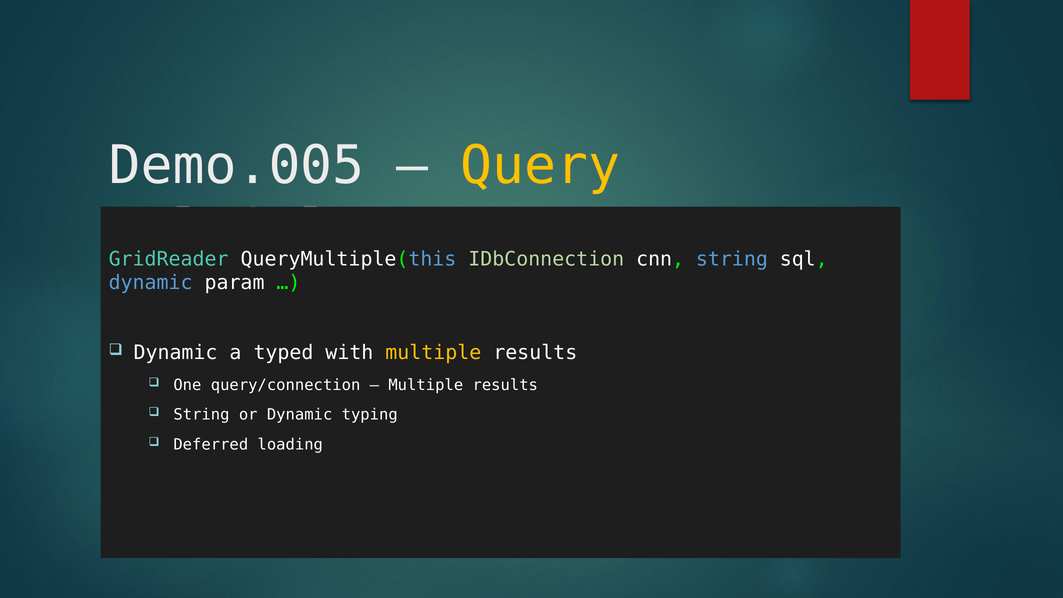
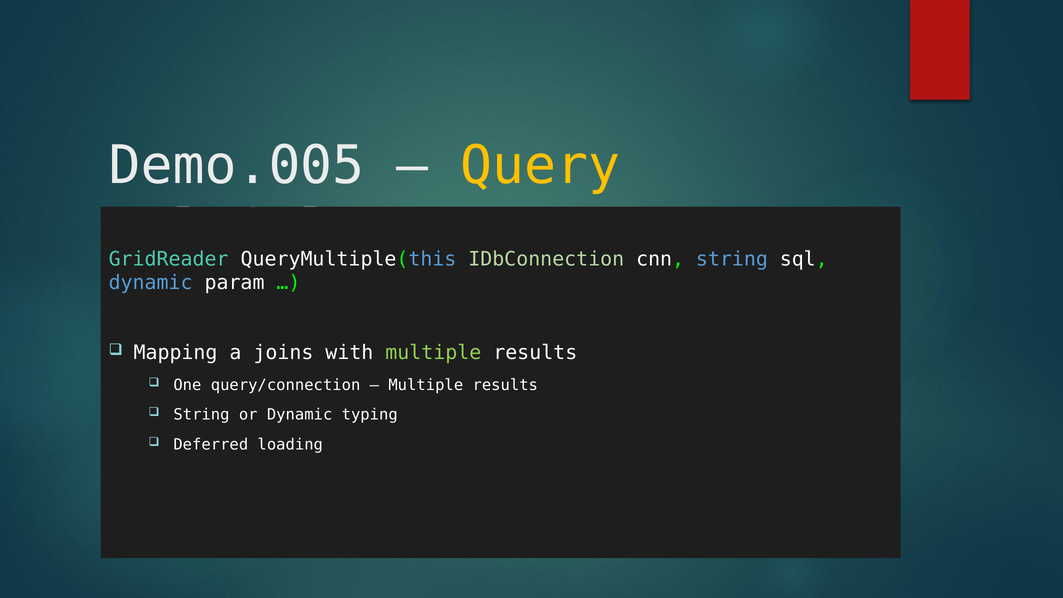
Dynamic at (176, 353): Dynamic -> Mapping
typed: typed -> joins
multiple at (433, 353) colour: yellow -> light green
